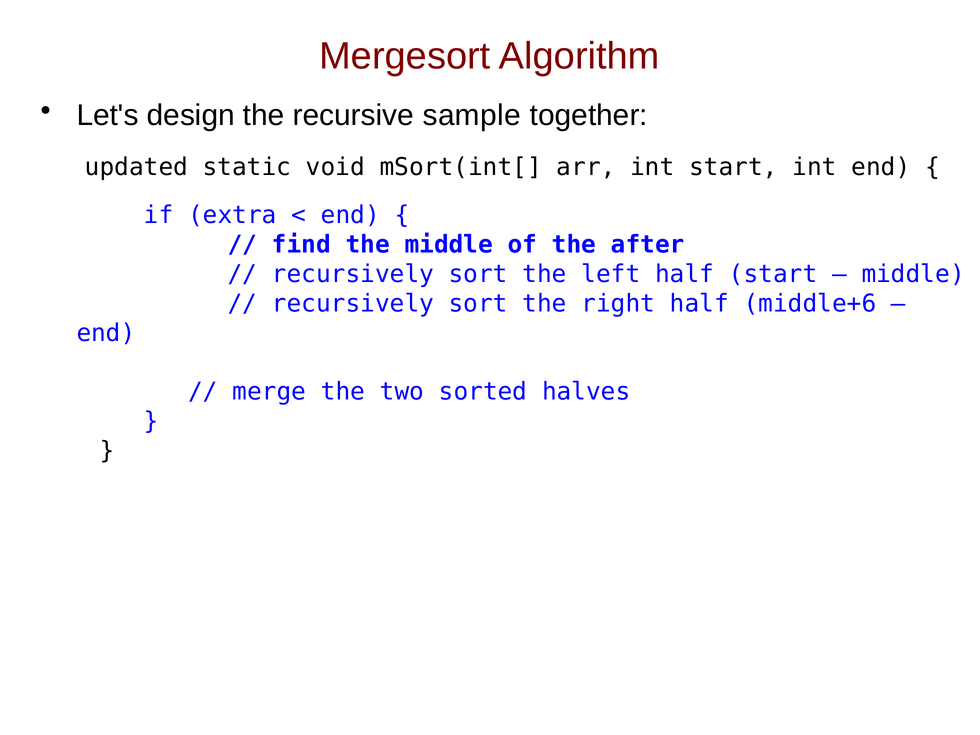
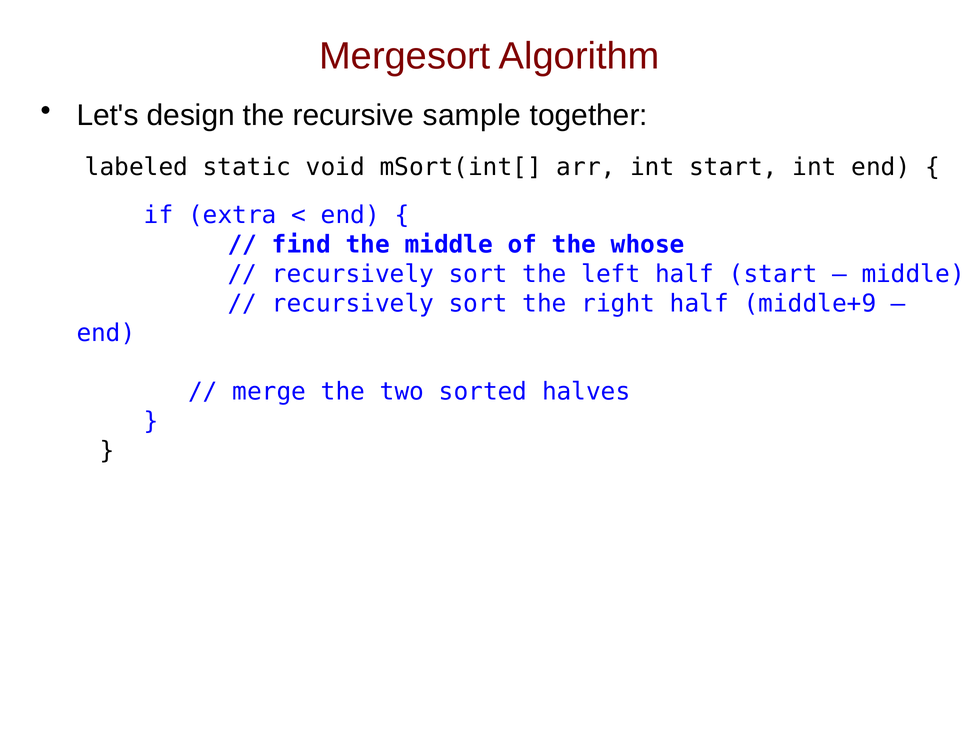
updated: updated -> labeled
after: after -> whose
middle+6: middle+6 -> middle+9
